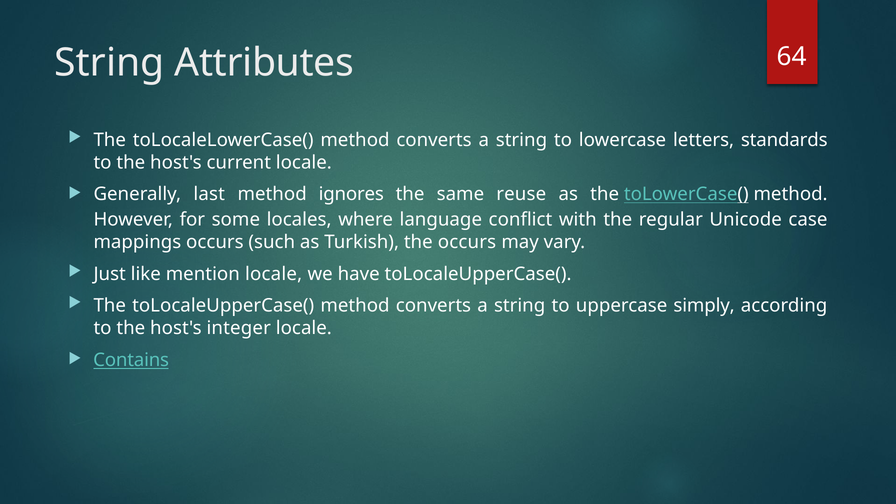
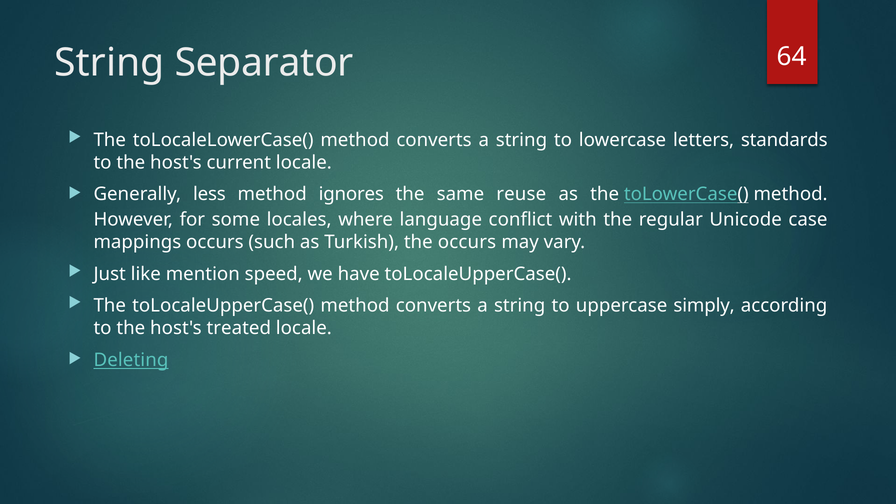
Attributes: Attributes -> Separator
last: last -> less
mention locale: locale -> speed
integer: integer -> treated
Contains: Contains -> Deleting
